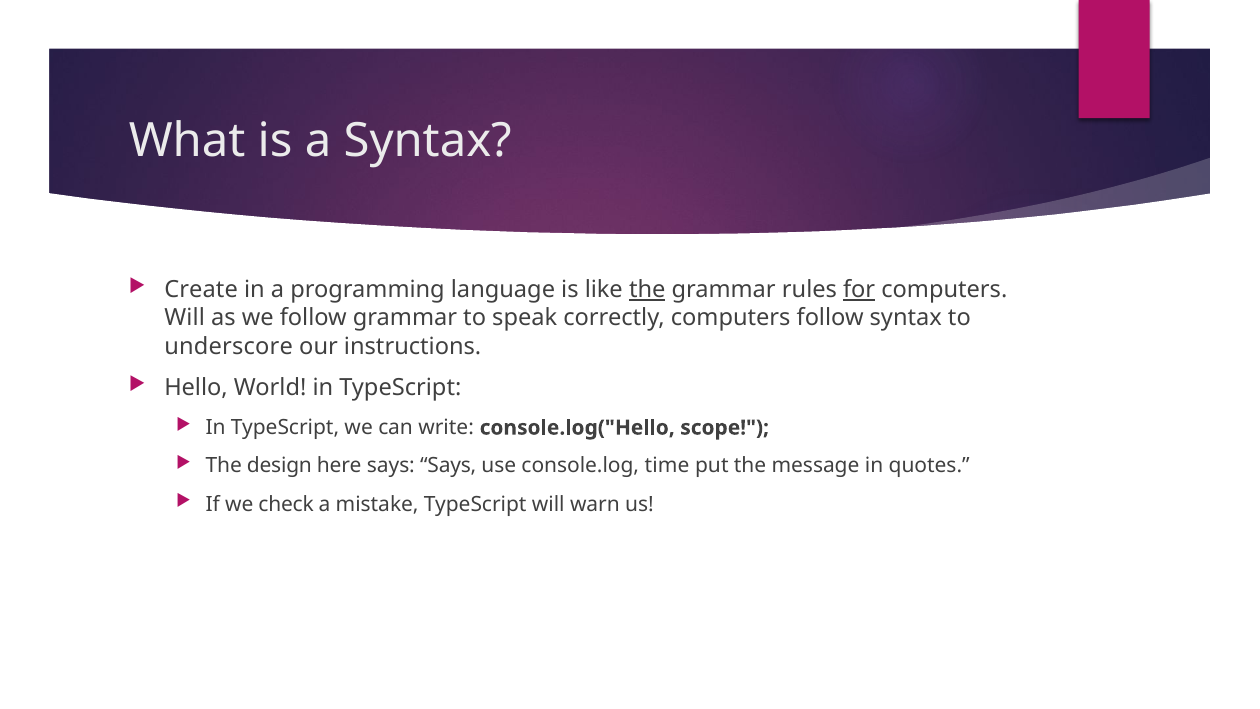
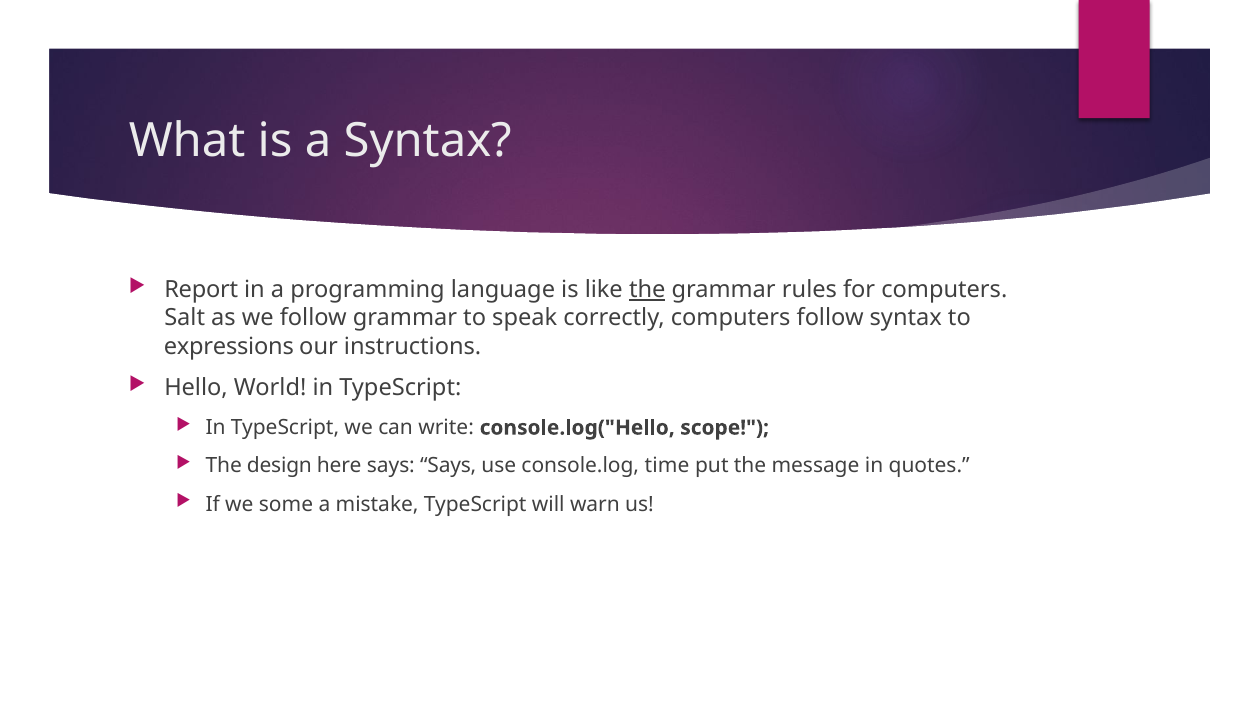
Create: Create -> Report
for underline: present -> none
Will at (185, 318): Will -> Salt
underscore: underscore -> expressions
check: check -> some
